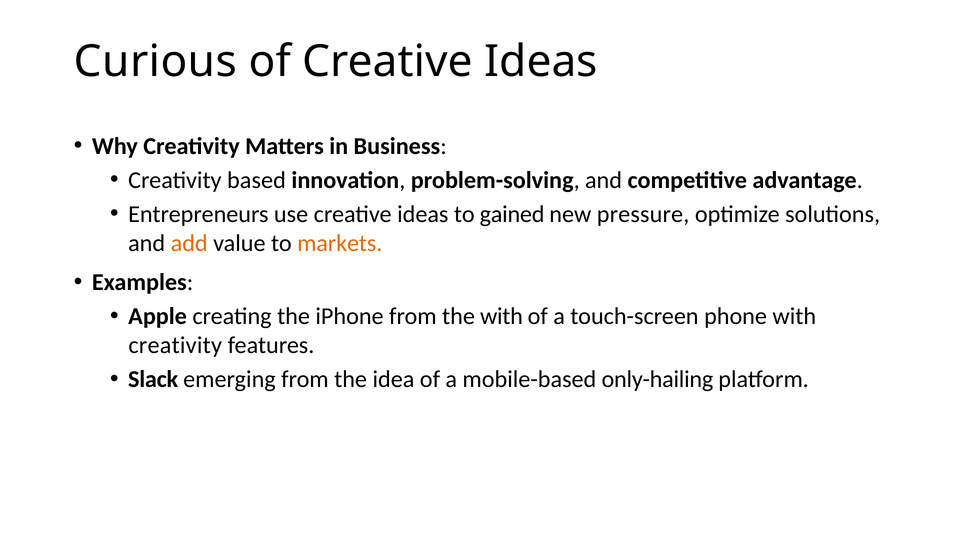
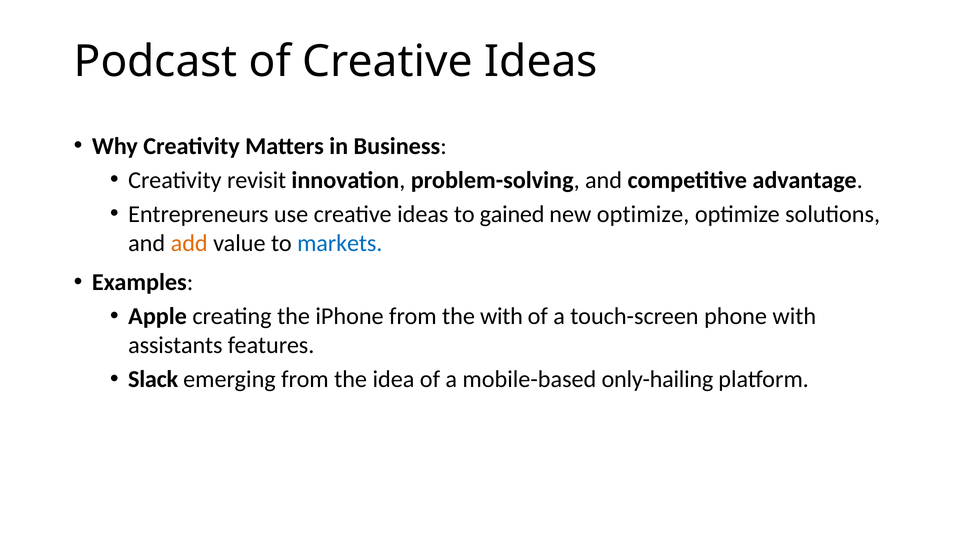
Curious: Curious -> Podcast
based: based -> revisit
new pressure: pressure -> optimize
markets colour: orange -> blue
creativity at (175, 346): creativity -> assistants
